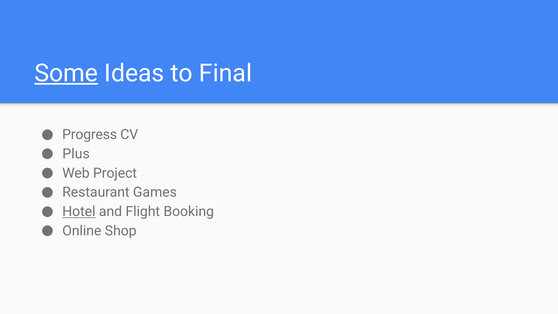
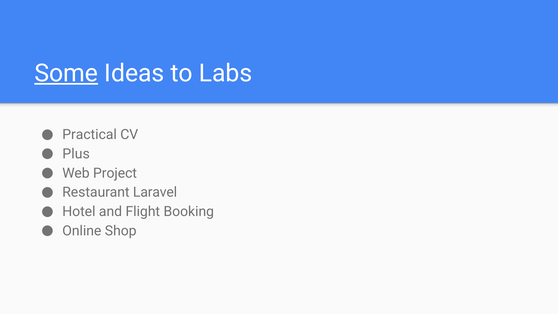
Final: Final -> Labs
Progress: Progress -> Practical
Games: Games -> Laravel
Hotel underline: present -> none
